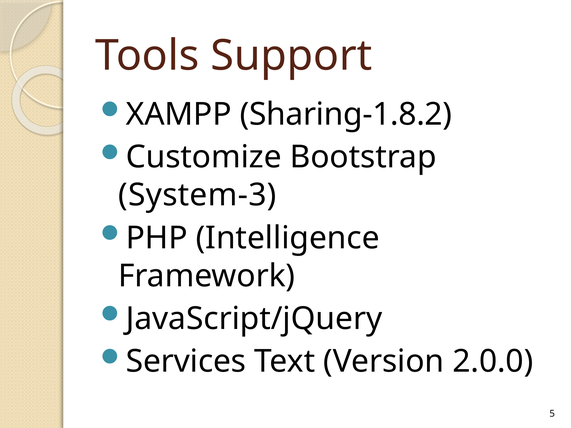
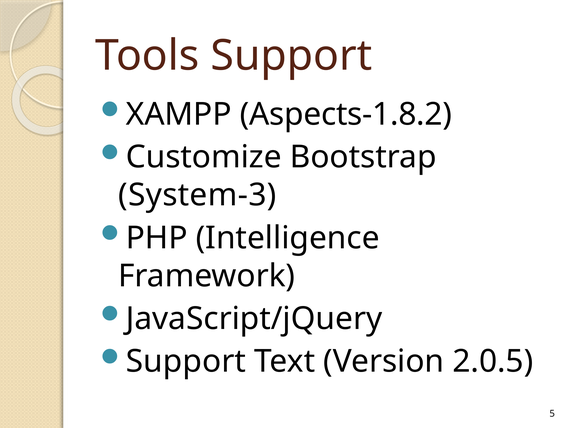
Sharing-1.8.2: Sharing-1.8.2 -> Aspects-1.8.2
Services at (186, 362): Services -> Support
2.0.0: 2.0.0 -> 2.0.5
